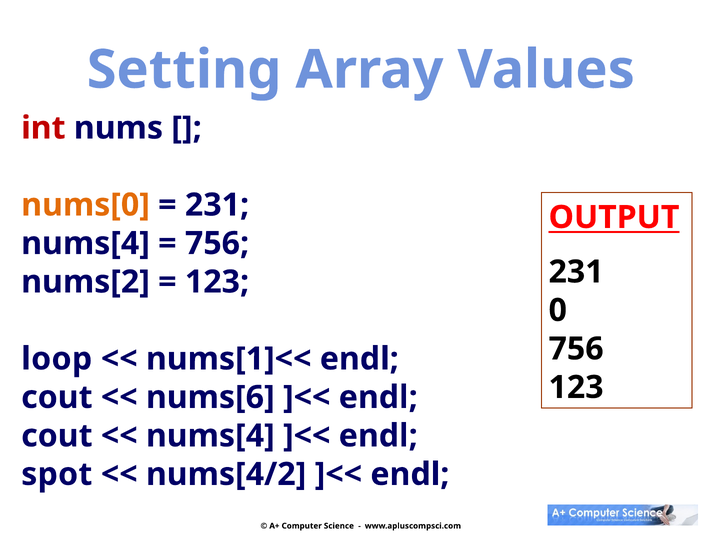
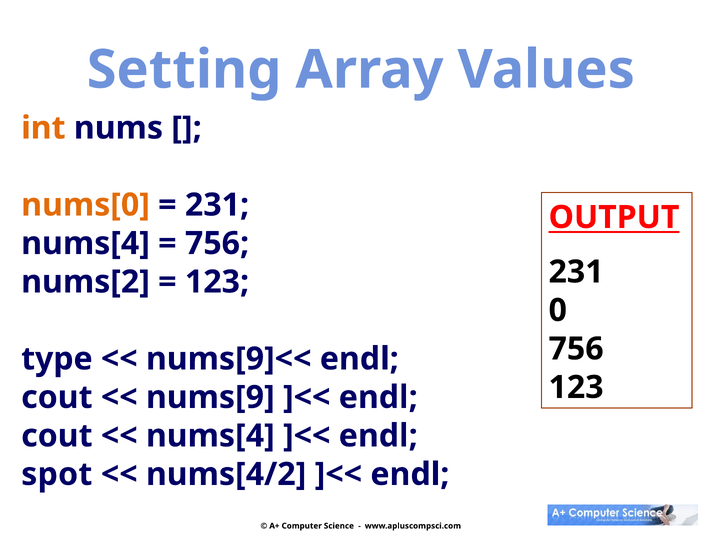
int colour: red -> orange
loop: loop -> type
nums[1]<<: nums[1]<< -> nums[9]<<
nums[6: nums[6 -> nums[9
